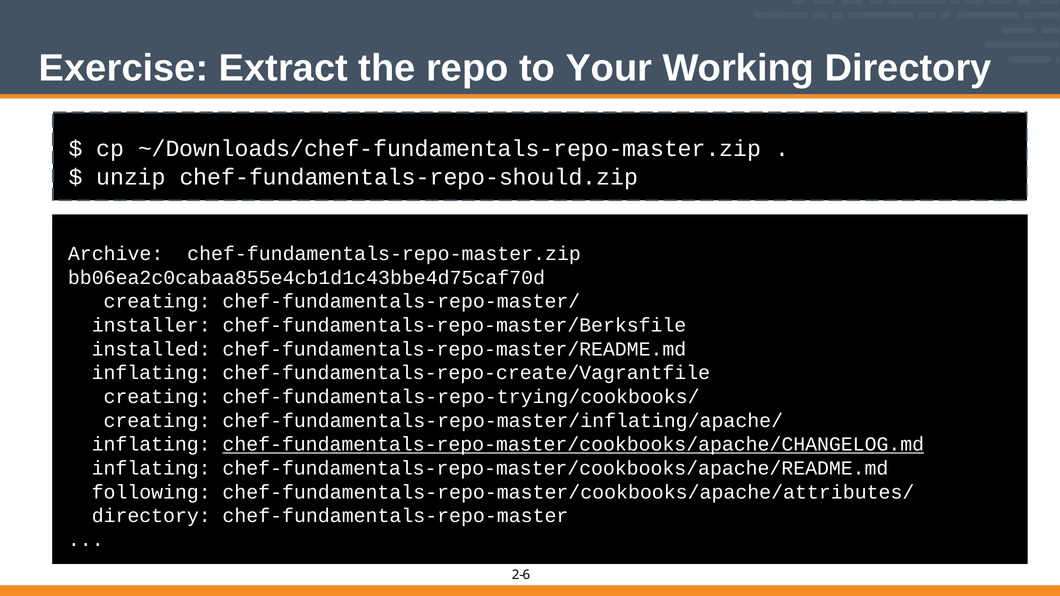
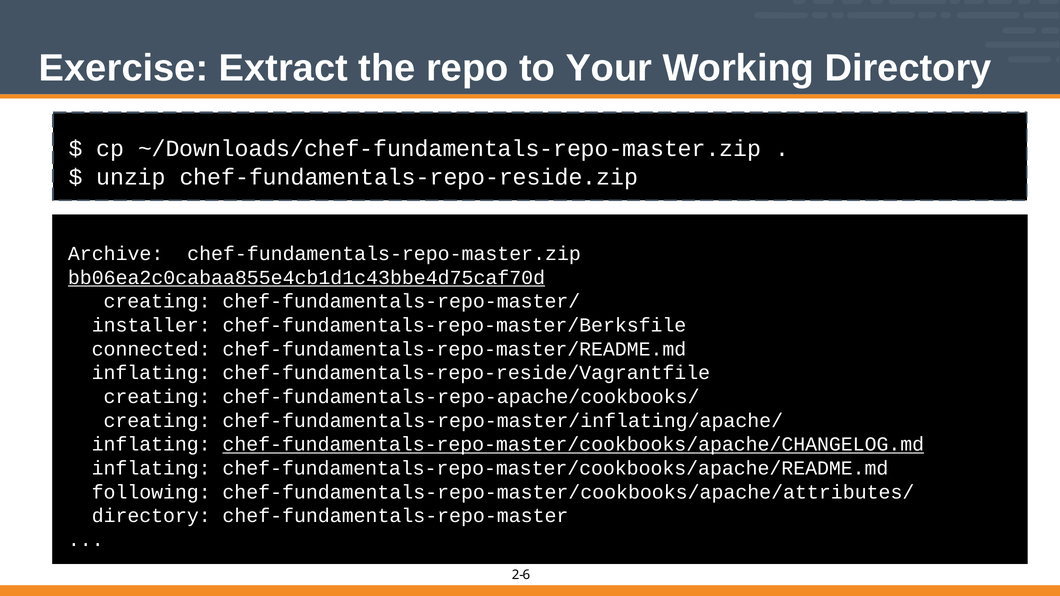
chef-fundamentals-repo-should.zip: chef-fundamentals-repo-should.zip -> chef-fundamentals-repo-reside.zip
bb06ea2c0cabaa855e4cb1d1c43bbe4d75caf70d underline: none -> present
installed: installed -> connected
chef-fundamentals-repo-create/Vagrantfile: chef-fundamentals-repo-create/Vagrantfile -> chef-fundamentals-repo-reside/Vagrantfile
chef-fundamentals-repo-trying/cookbooks/: chef-fundamentals-repo-trying/cookbooks/ -> chef-fundamentals-repo-apache/cookbooks/
